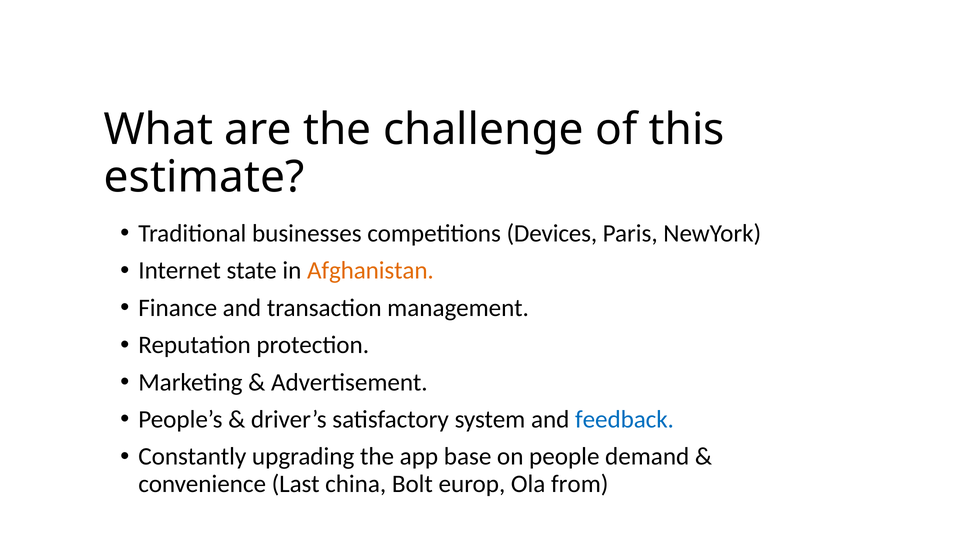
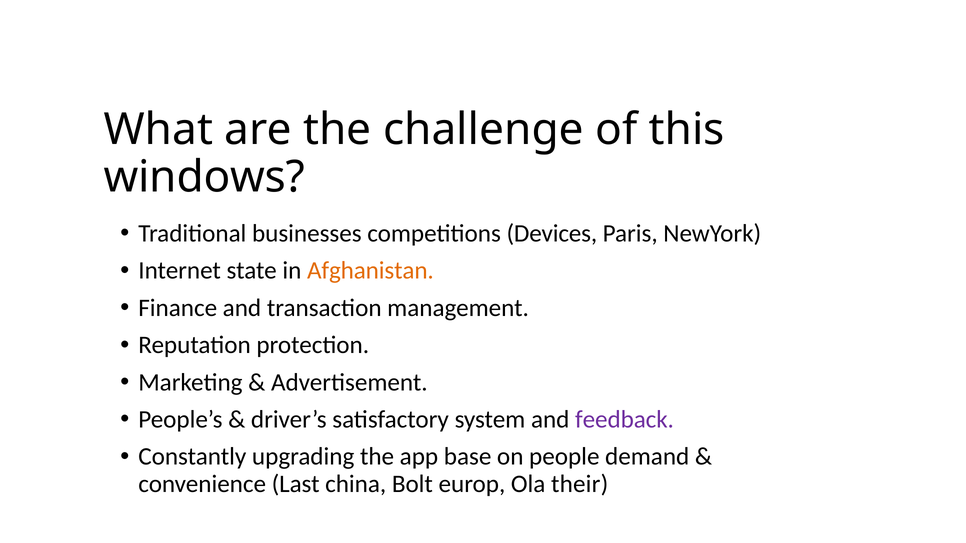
estimate: estimate -> windows
feedback colour: blue -> purple
from: from -> their
